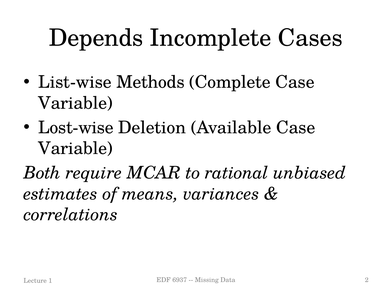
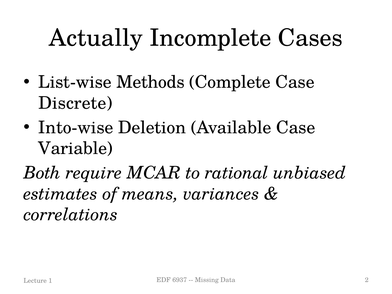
Depends: Depends -> Actually
Variable at (75, 103): Variable -> Discrete
Lost-wise: Lost-wise -> Into-wise
